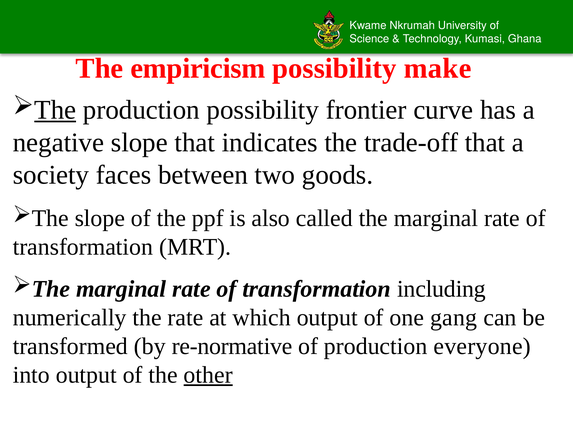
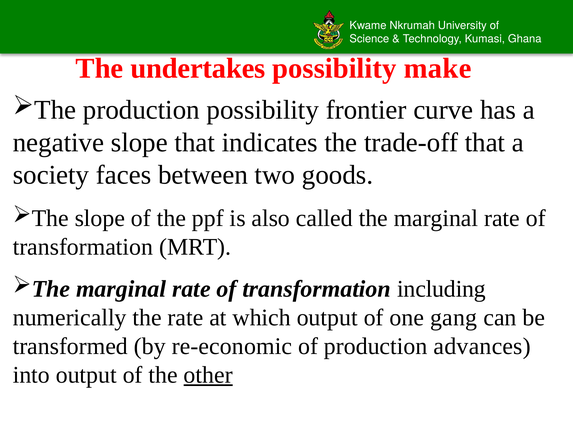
empiricism: empiricism -> undertakes
The at (55, 110) underline: present -> none
re-normative: re-normative -> re-economic
everyone: everyone -> advances
